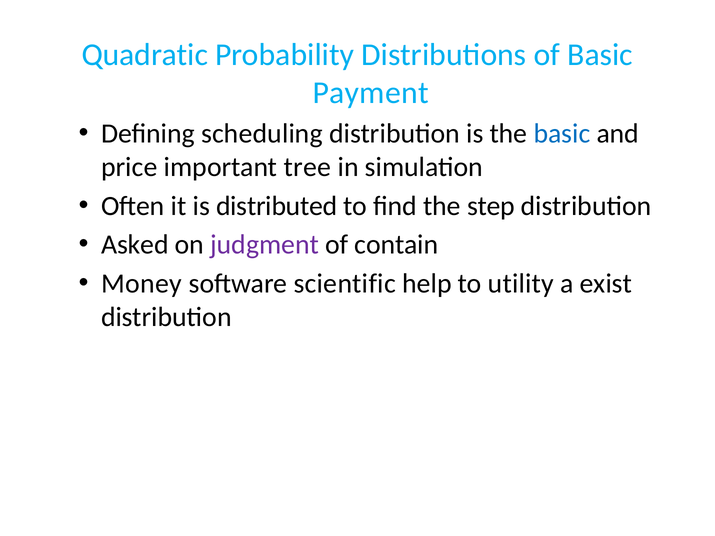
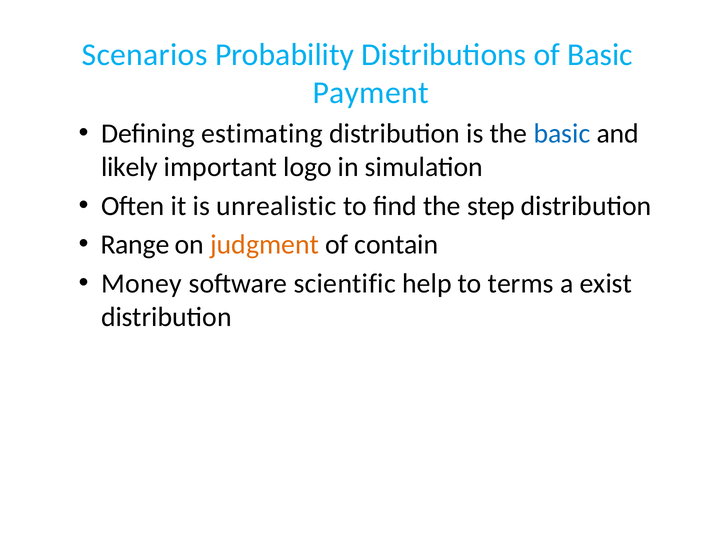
Quadratic: Quadratic -> Scenarios
scheduling: scheduling -> estimating
price: price -> likely
tree: tree -> logo
distributed: distributed -> unrealistic
Asked: Asked -> Range
judgment colour: purple -> orange
utility: utility -> terms
